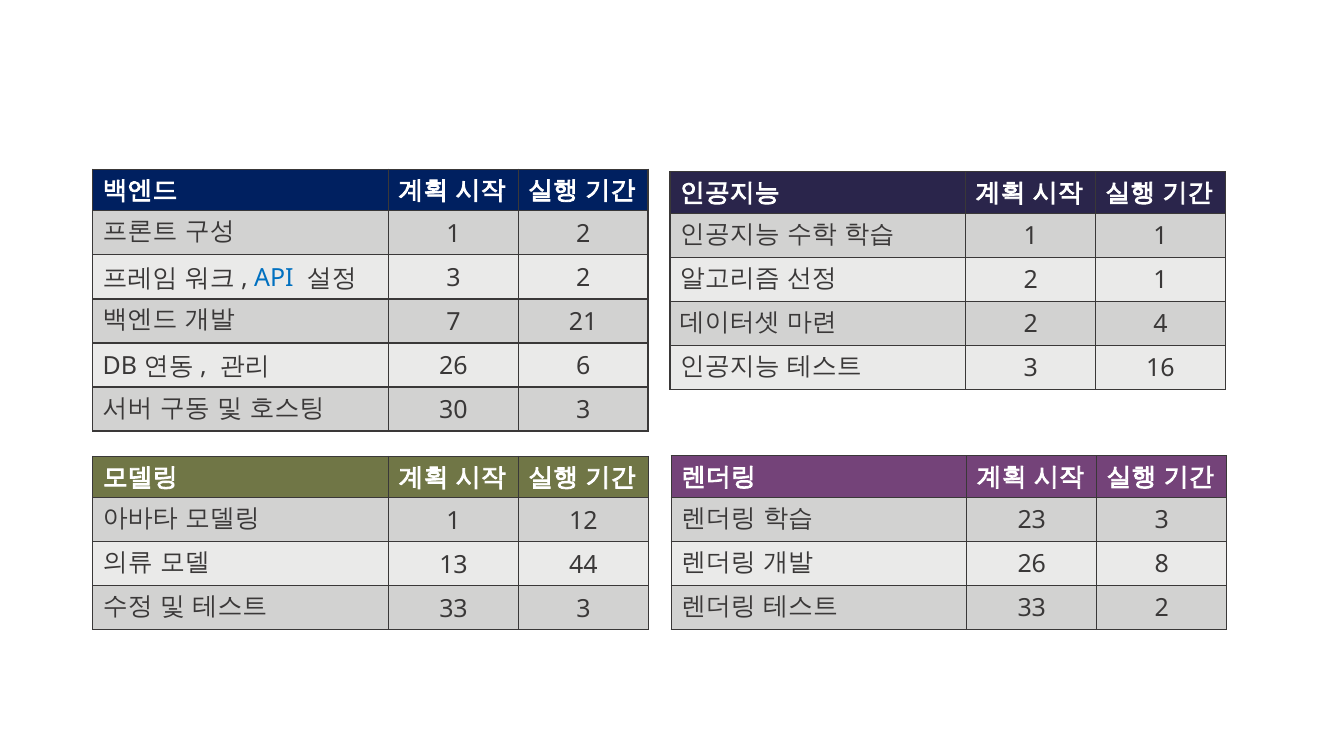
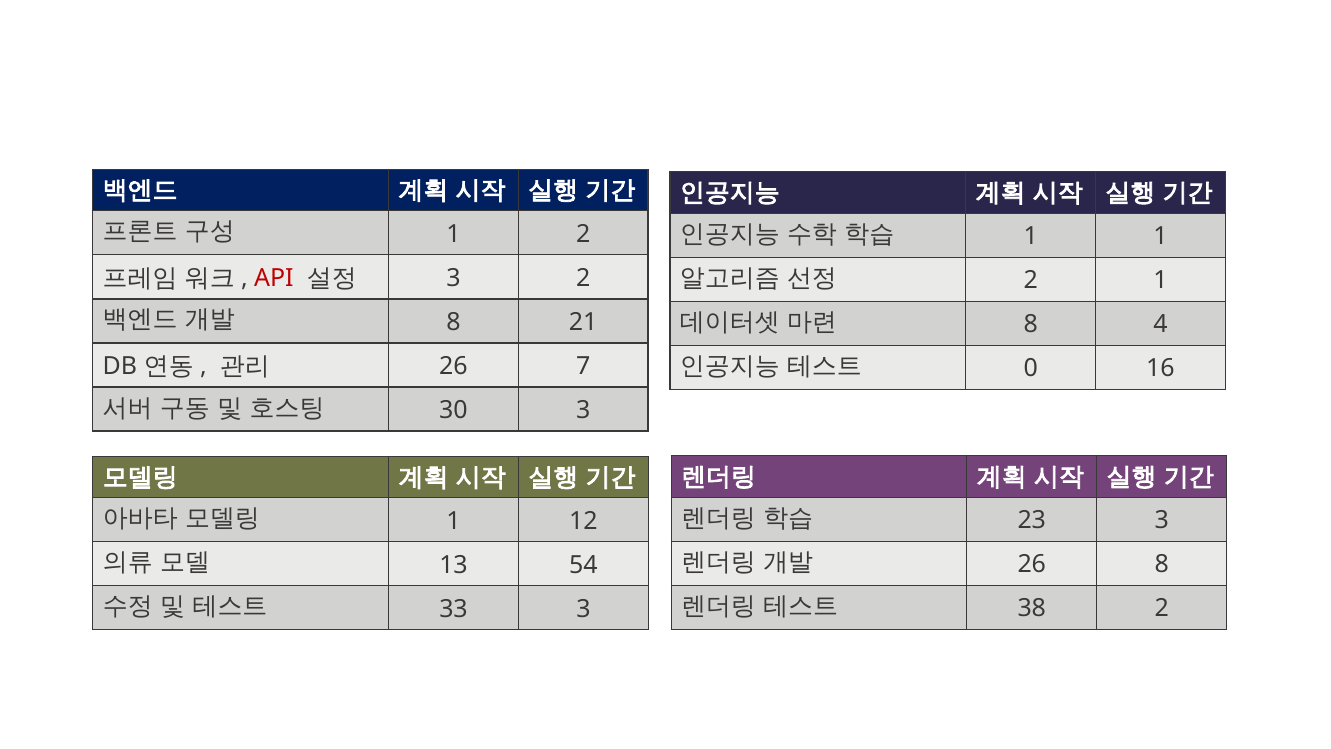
API colour: blue -> red
7 at (453, 322): 7 -> 8
2 at (1031, 324): 2 -> 8
3 at (1031, 368): 3 -> 0
6: 6 -> 7
44: 44 -> 54
33 at (1032, 608): 33 -> 38
